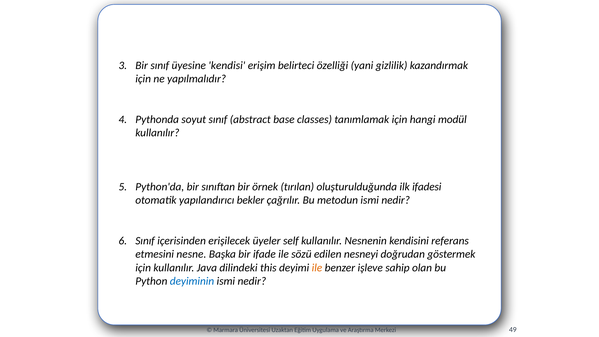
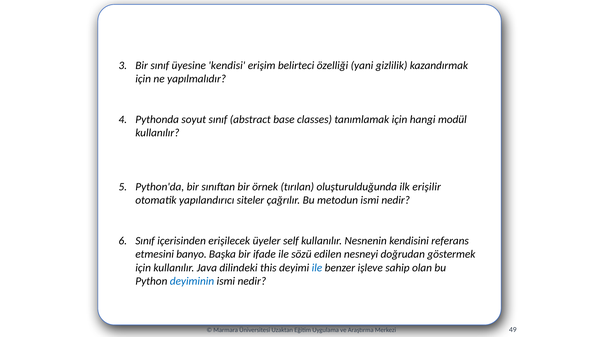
ifadesi: ifadesi -> erişilir
bekler: bekler -> siteler
nesne: nesne -> banyo
ile at (317, 268) colour: orange -> blue
